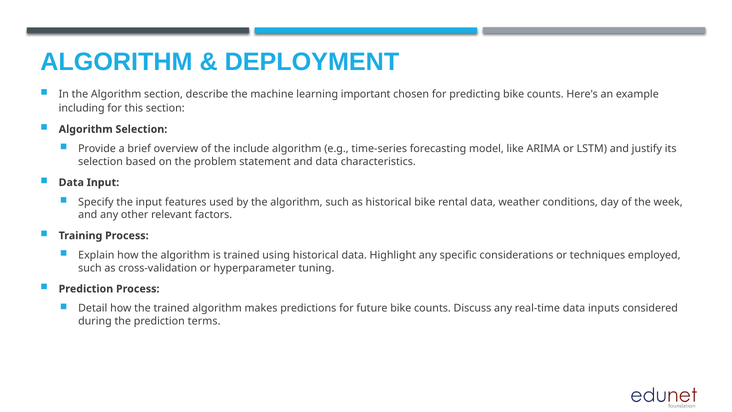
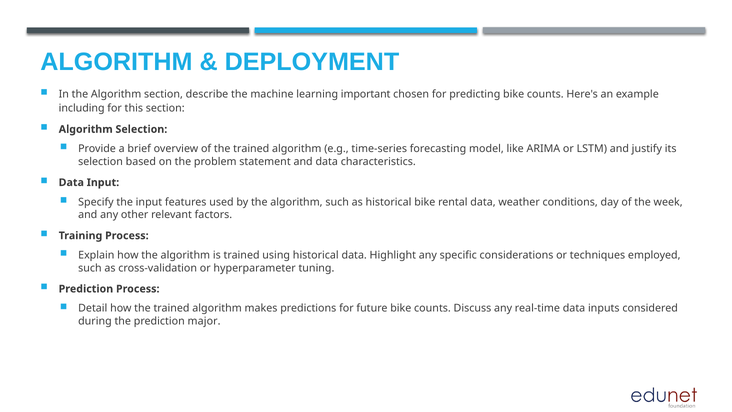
of the include: include -> trained
terms: terms -> major
